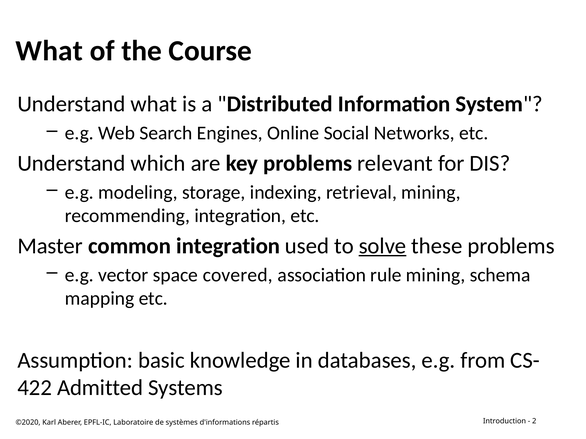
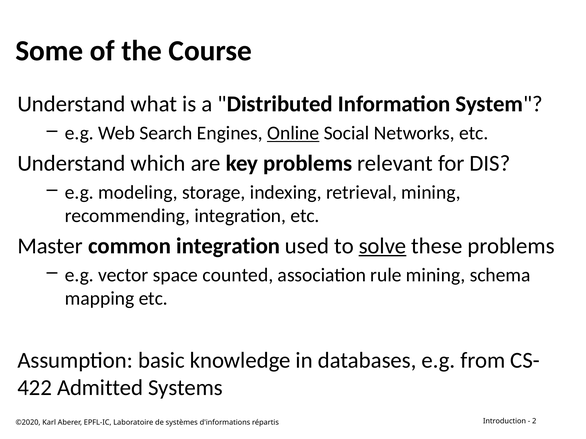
What at (49, 51): What -> Some
Online underline: none -> present
covered: covered -> counted
